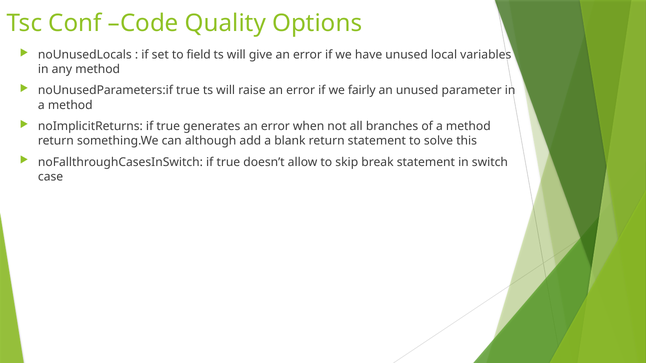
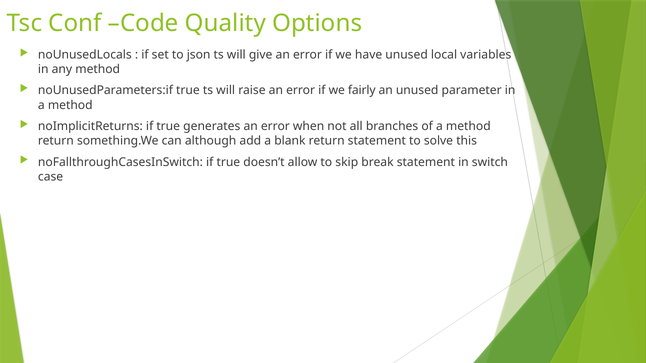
field: field -> json
